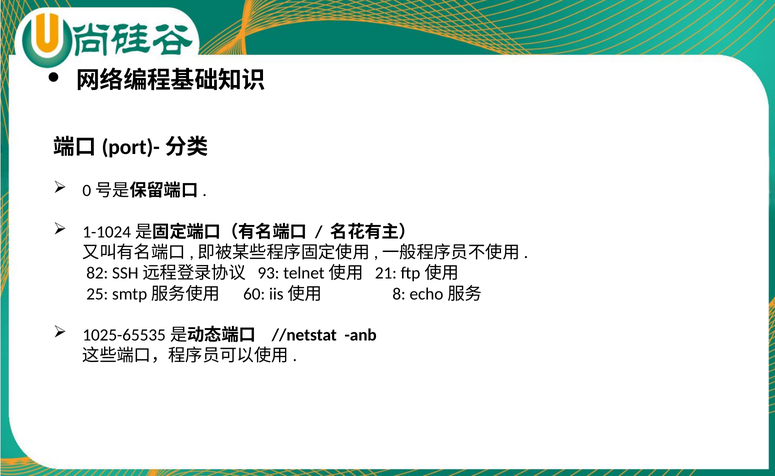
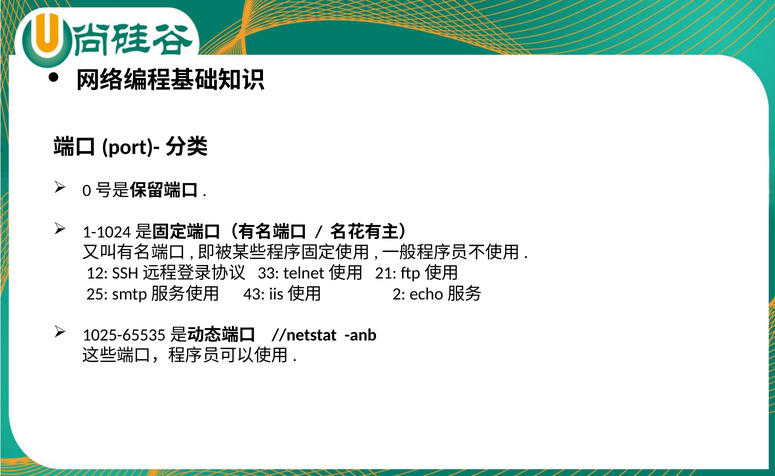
82: 82 -> 12
93: 93 -> 33
60: 60 -> 43
8: 8 -> 2
